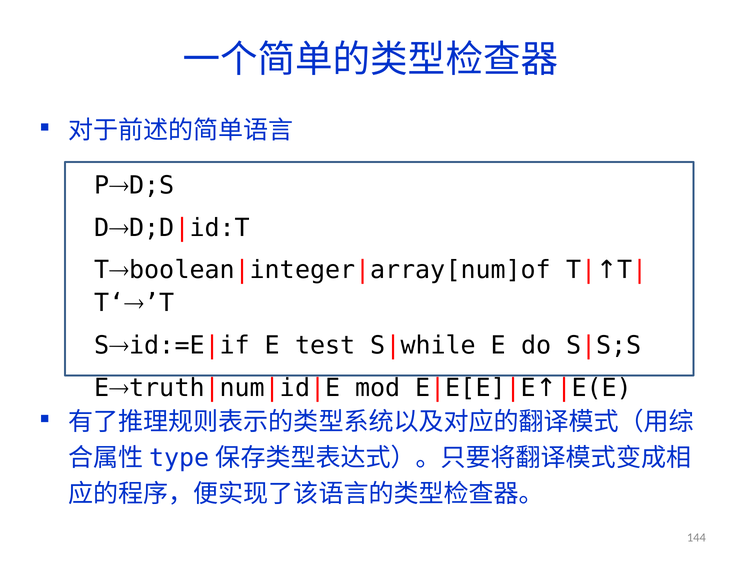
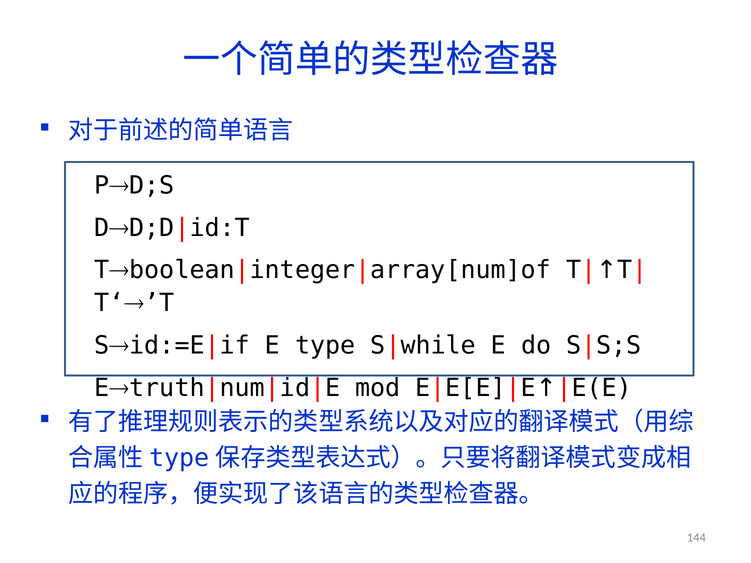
test: test -> type
